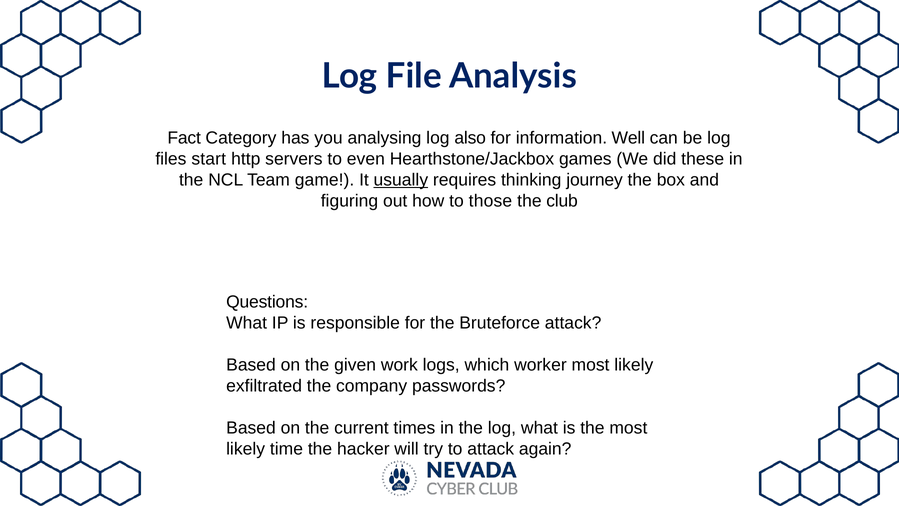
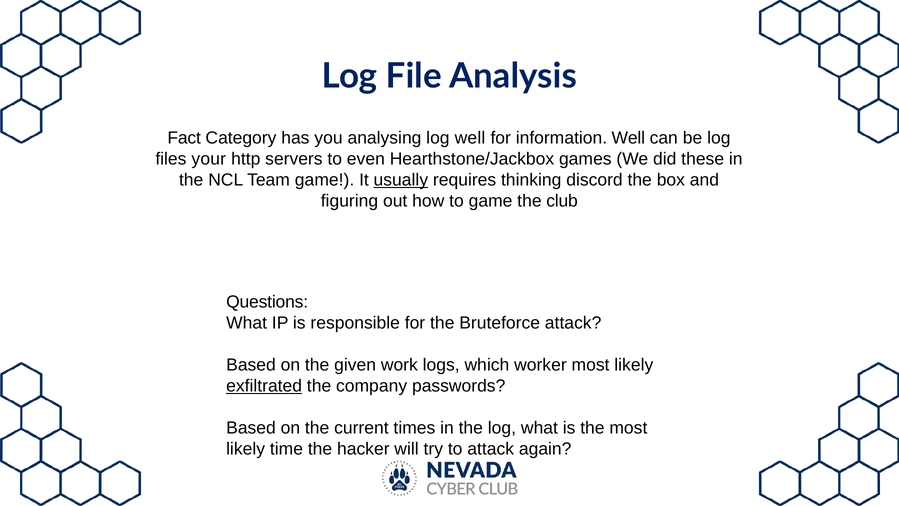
log also: also -> well
start: start -> your
journey: journey -> discord
to those: those -> game
exfiltrated underline: none -> present
